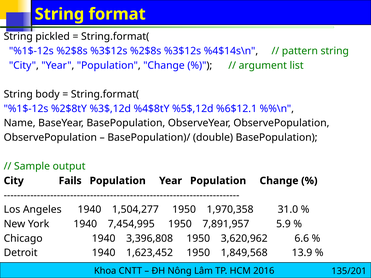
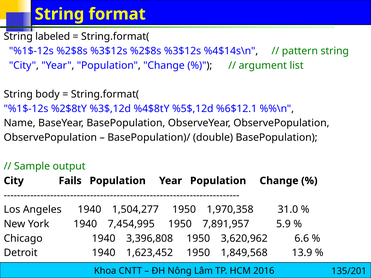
pickled: pickled -> labeled
